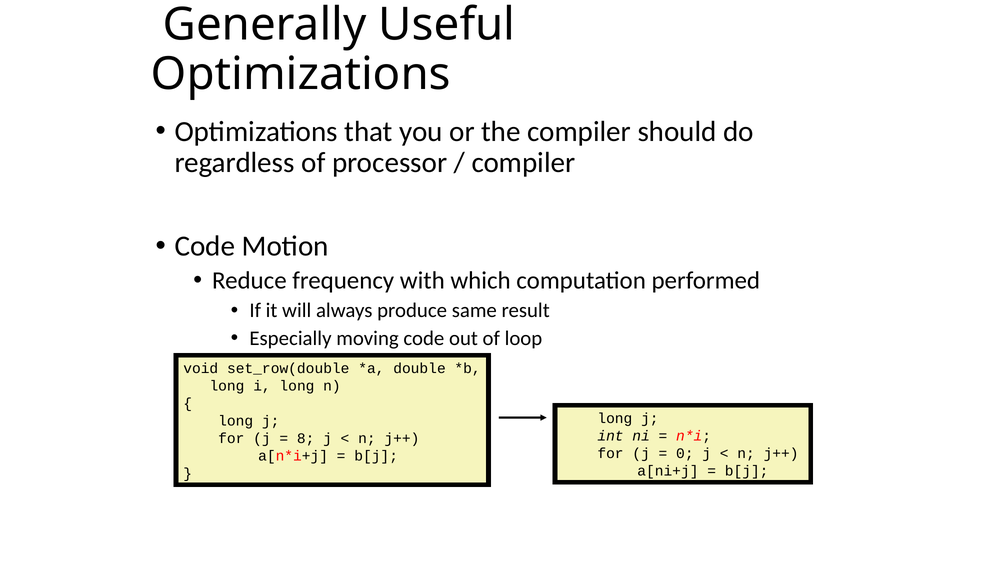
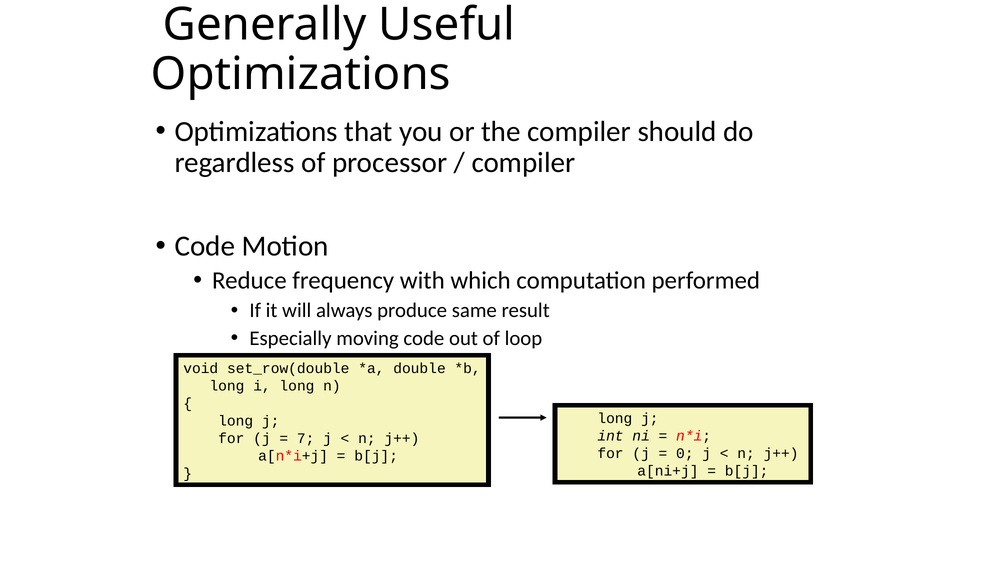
8: 8 -> 7
